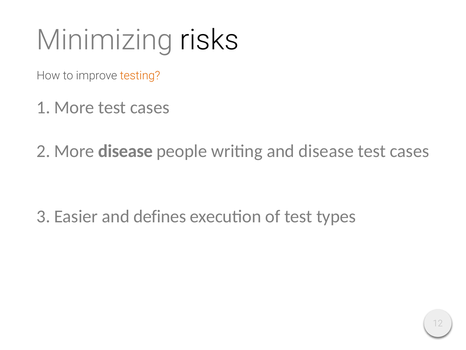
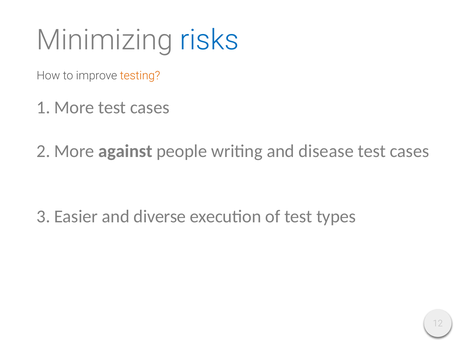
risks colour: black -> blue
disease at (125, 151): disease -> against
defines: defines -> diverse
